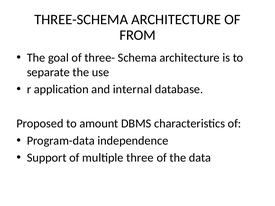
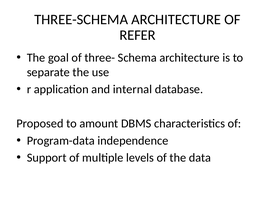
FROM: FROM -> REFER
three: three -> levels
